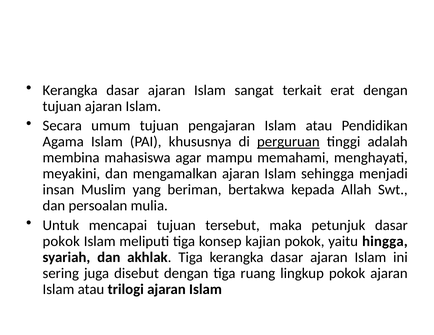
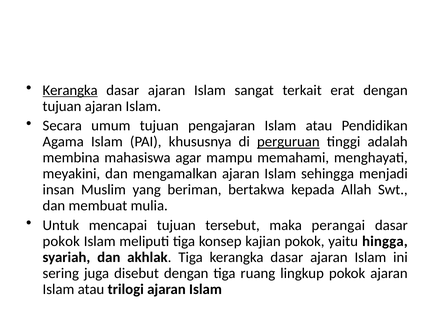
Kerangka at (70, 90) underline: none -> present
persoalan: persoalan -> membuat
petunjuk: petunjuk -> perangai
